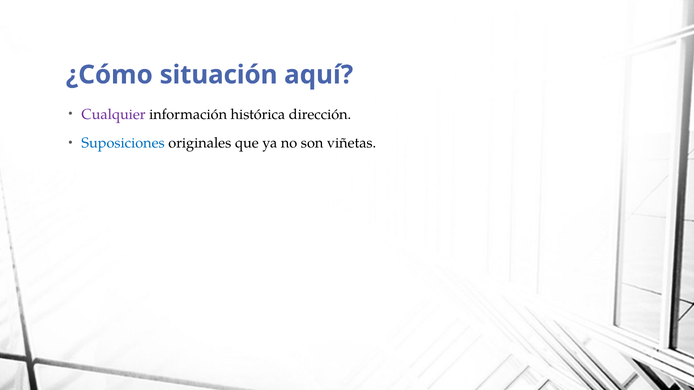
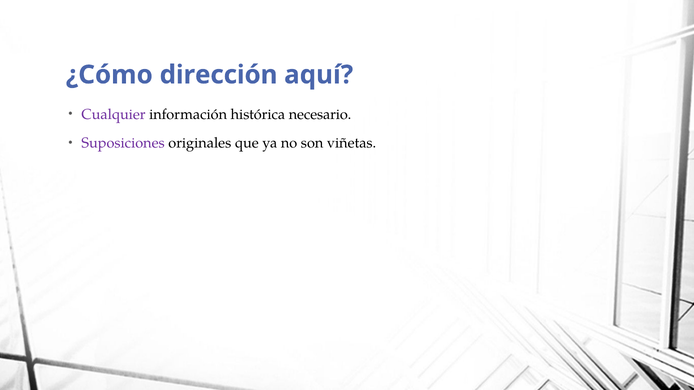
situación: situación -> dirección
dirección: dirección -> necesario
Suposiciones colour: blue -> purple
